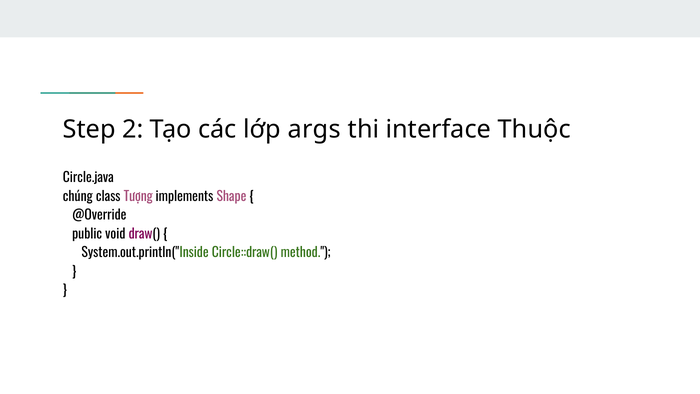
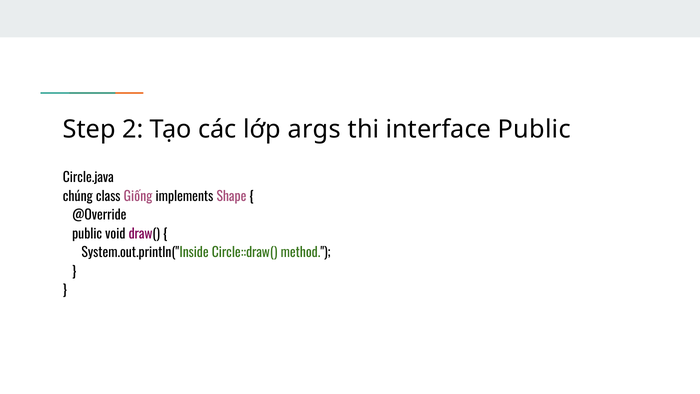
interface Thuộc: Thuộc -> Public
Tượng: Tượng -> Giống
